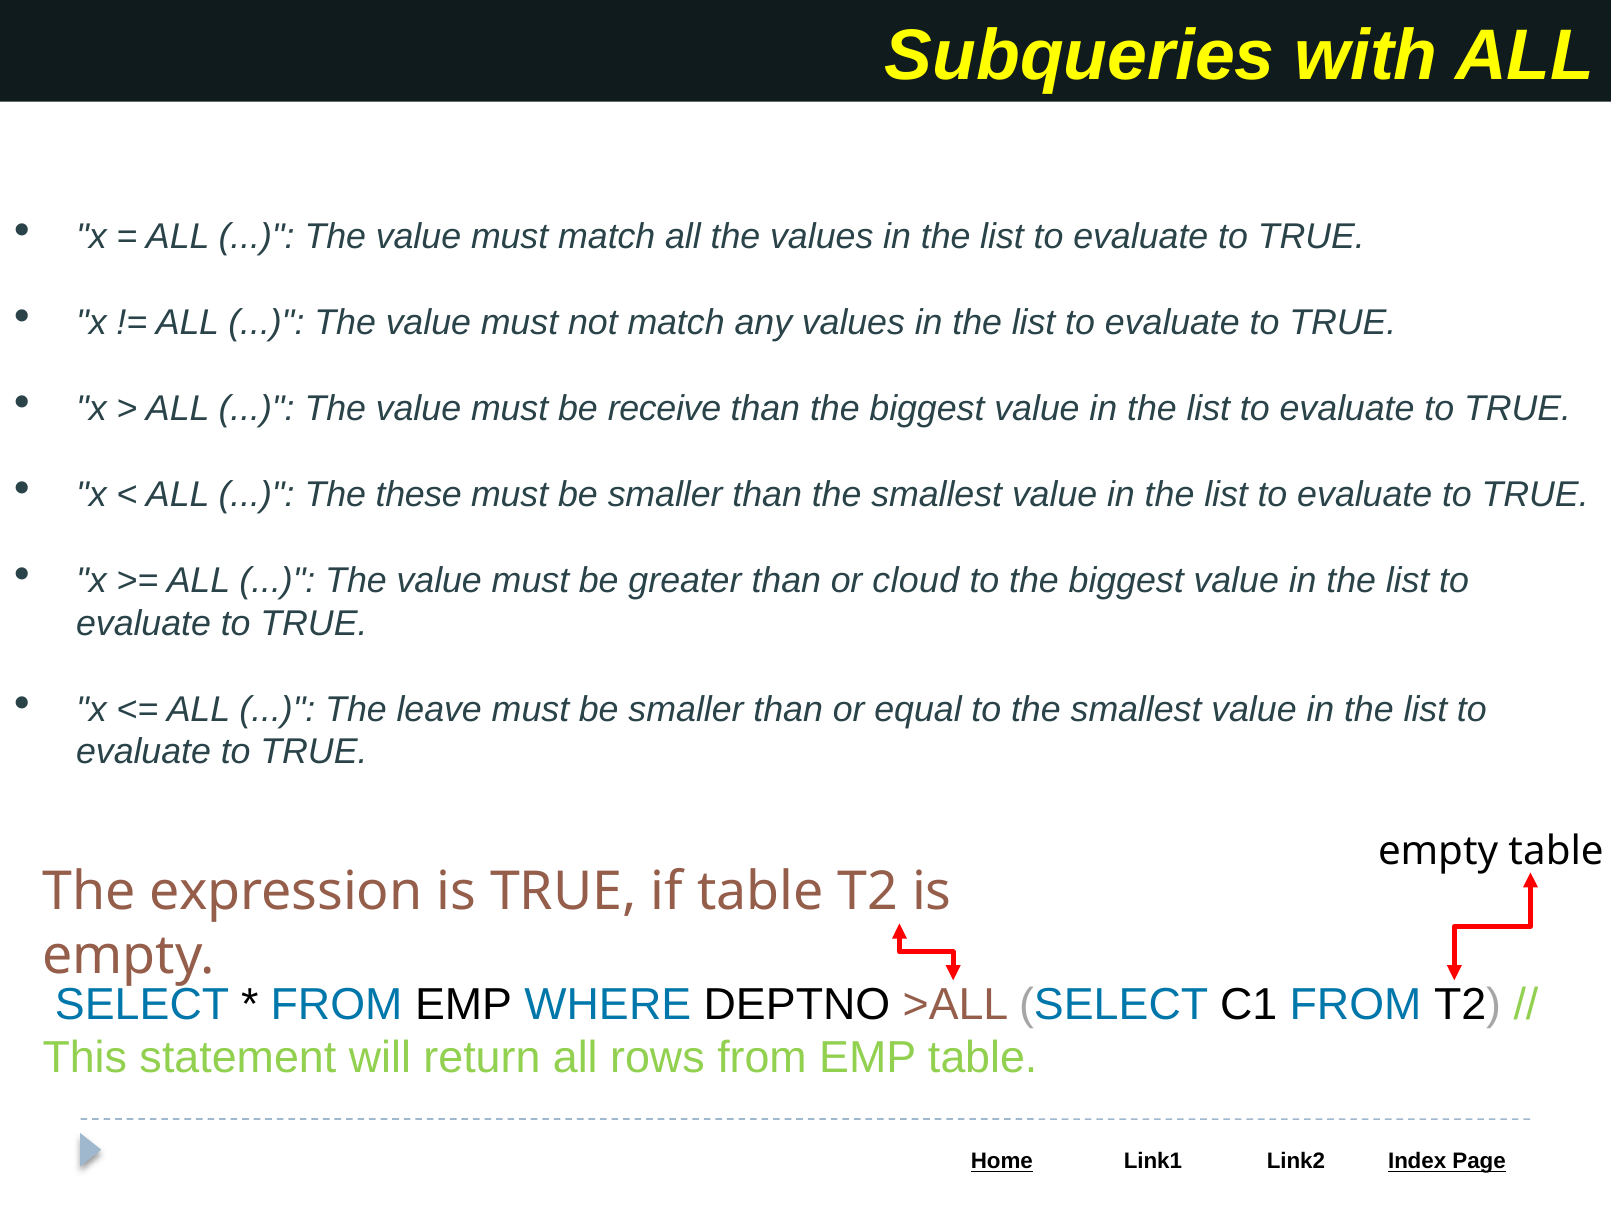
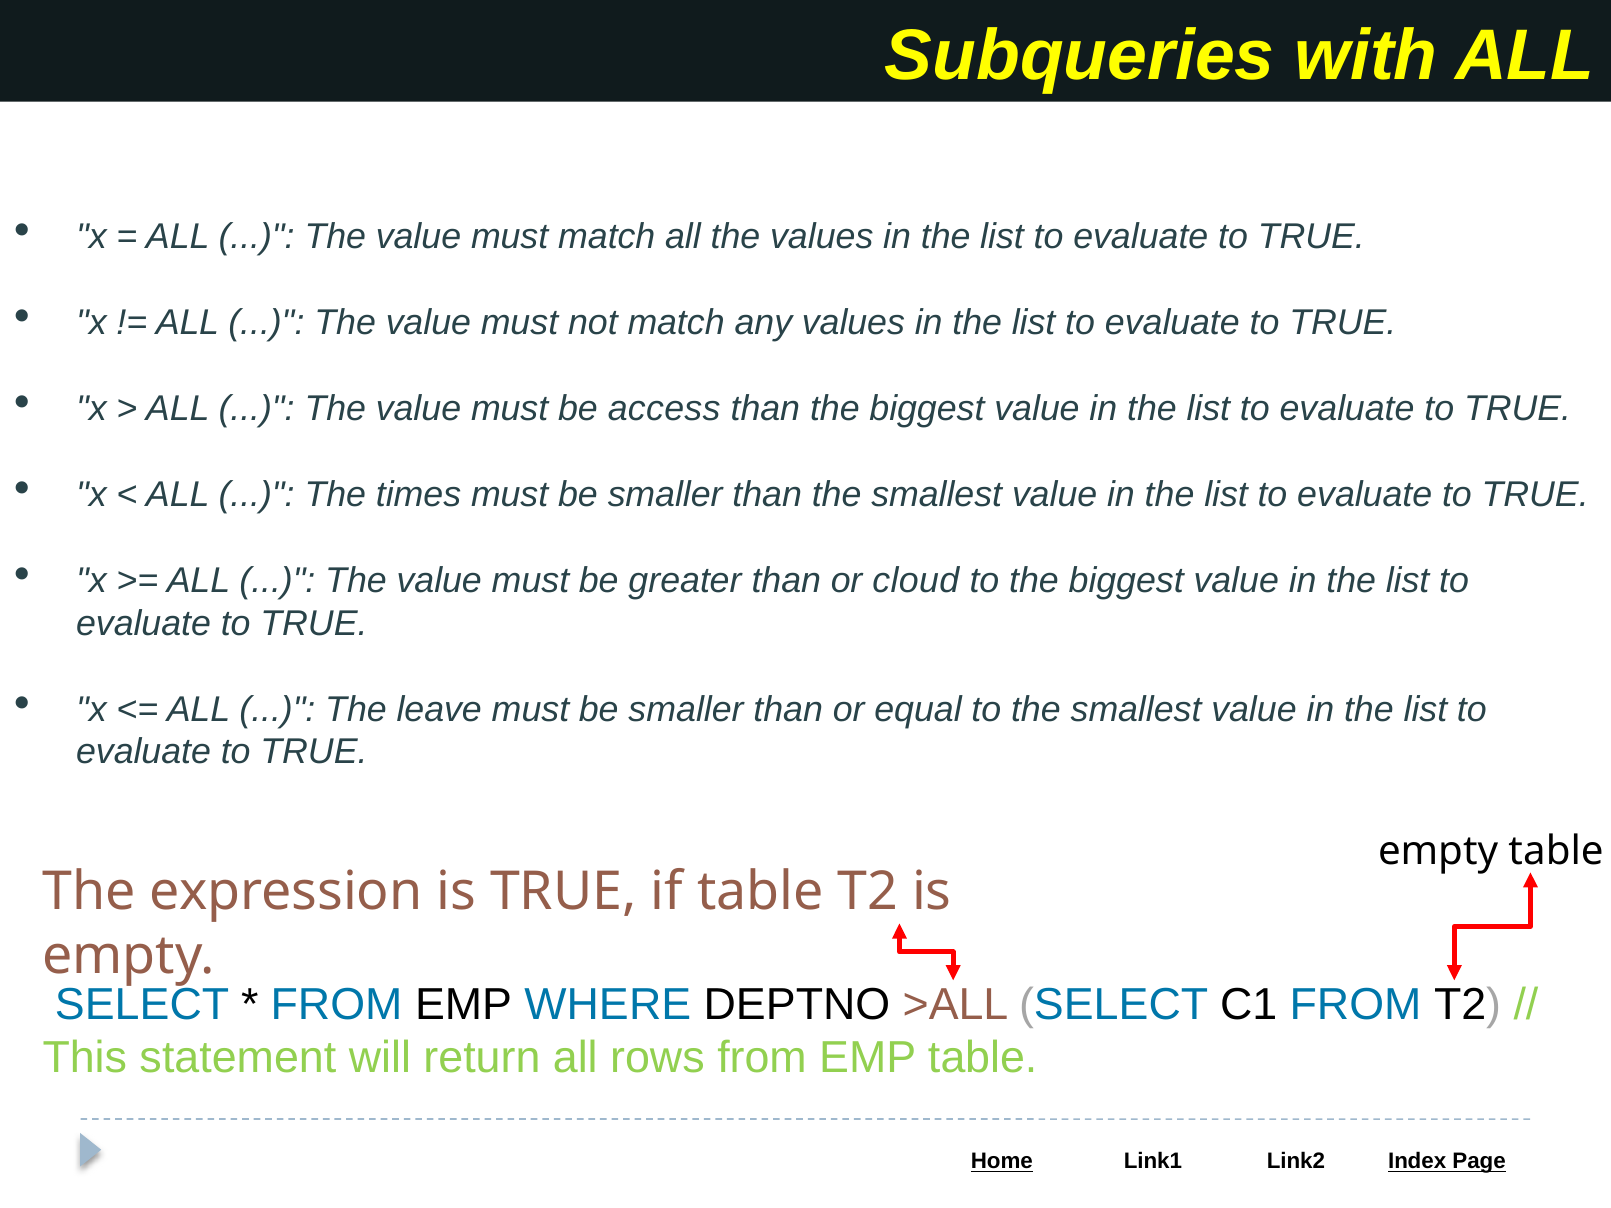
receive: receive -> access
these: these -> times
